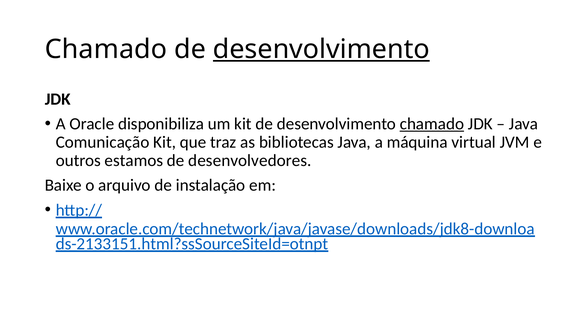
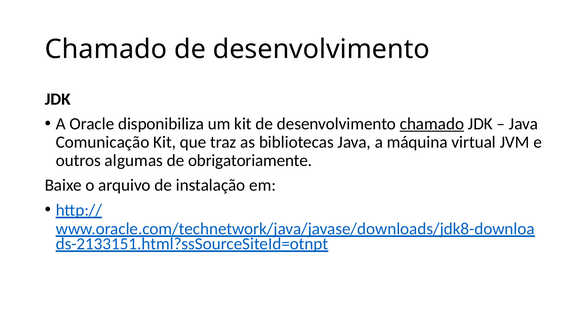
desenvolvimento at (321, 49) underline: present -> none
estamos: estamos -> algumas
desenvolvedores: desenvolvedores -> obrigatoriamente
